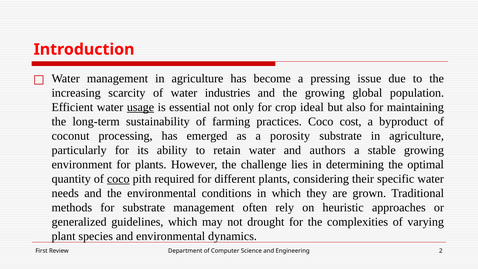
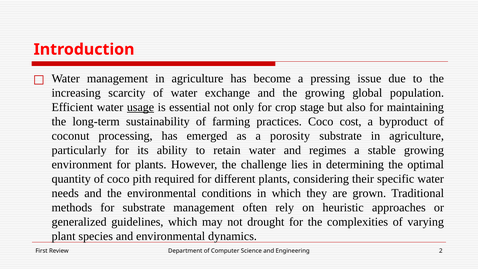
industries: industries -> exchange
ideal: ideal -> stage
authors: authors -> regimes
coco at (118, 179) underline: present -> none
